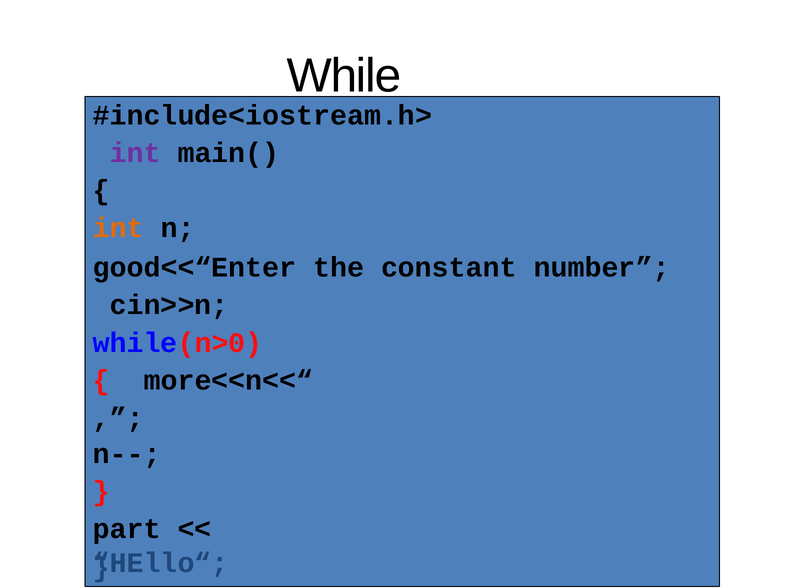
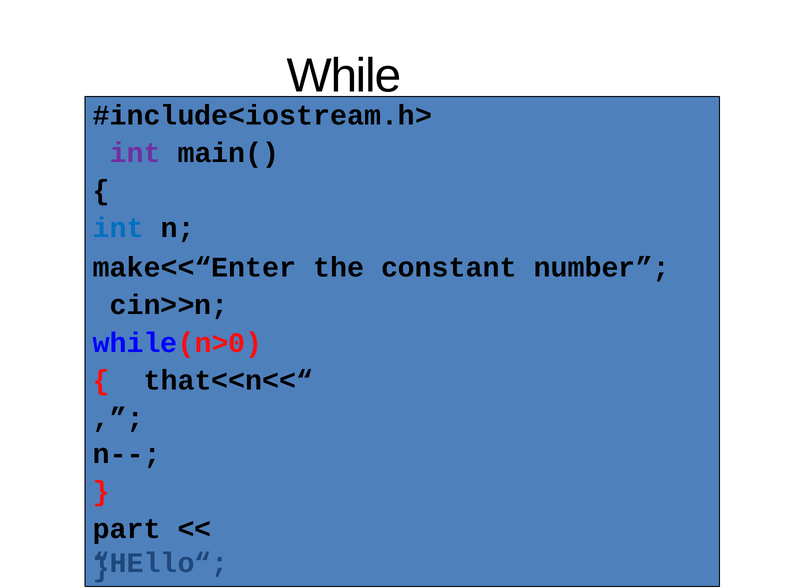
int at (118, 228) colour: orange -> blue
good<<“Enter: good<<“Enter -> make<<“Enter
more<<n<<“: more<<n<<“ -> that<<n<<“
